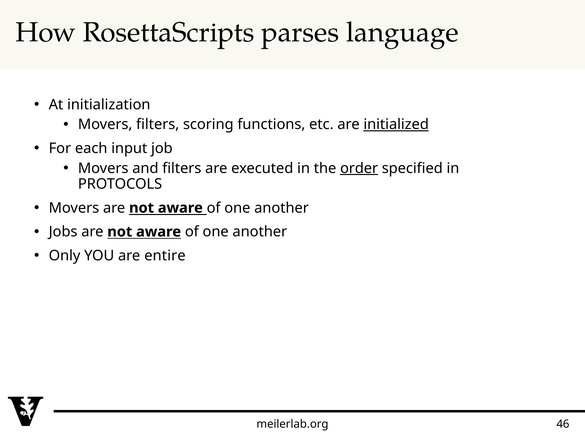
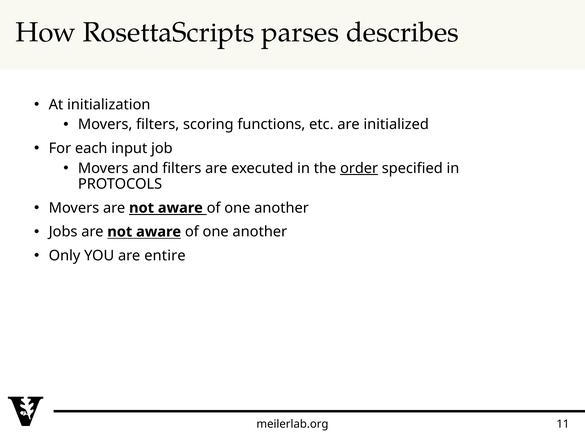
language: language -> describes
initialized underline: present -> none
46: 46 -> 11
